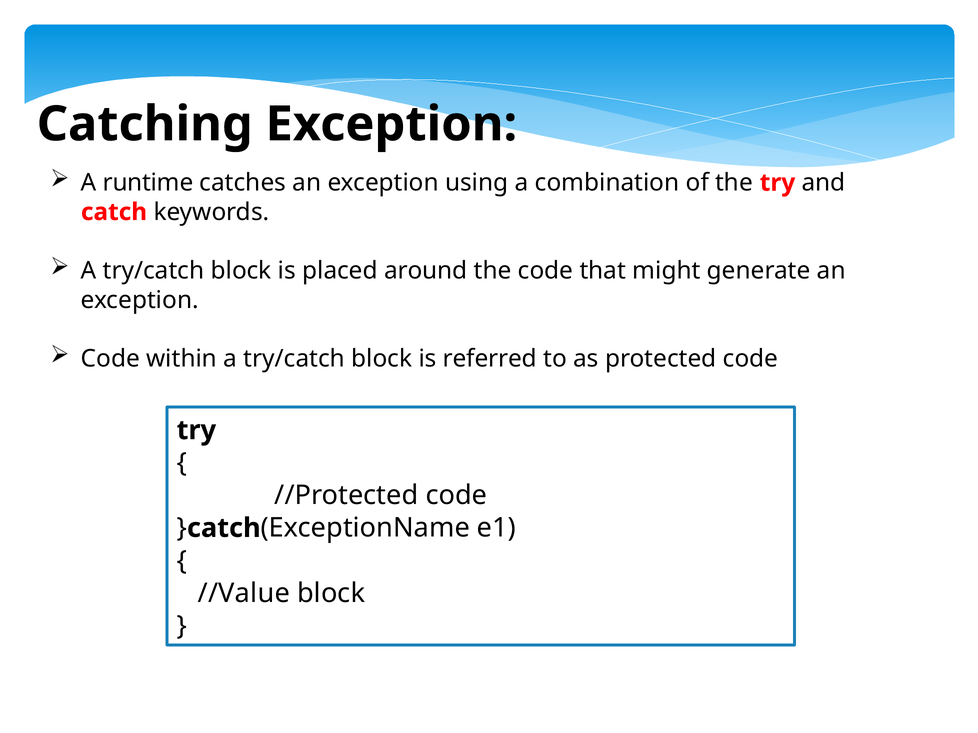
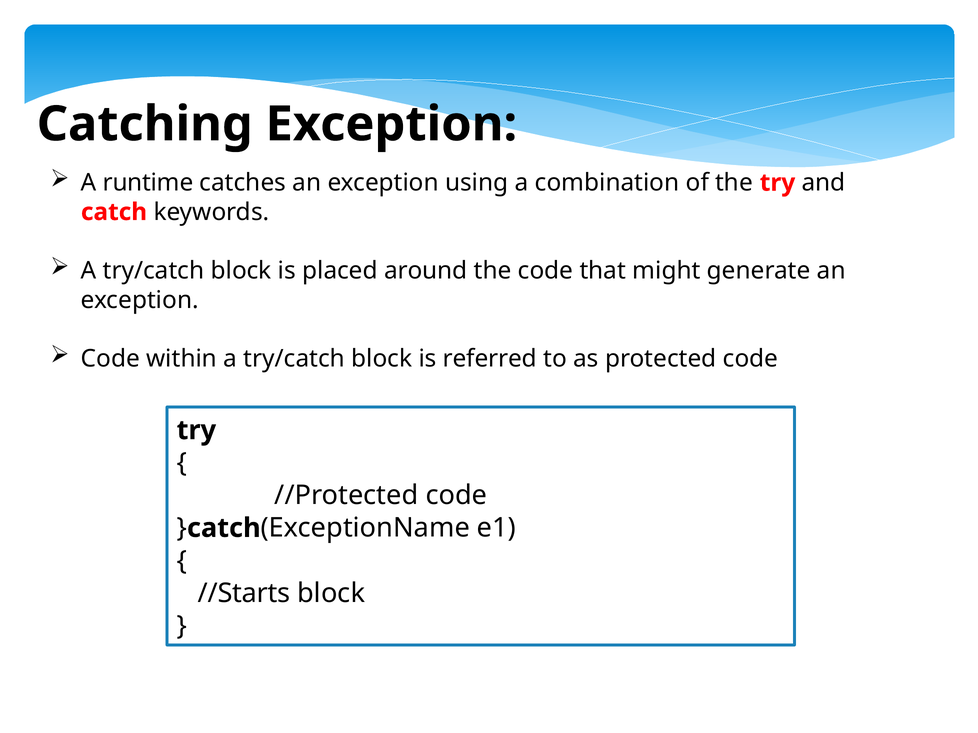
//Value: //Value -> //Starts
